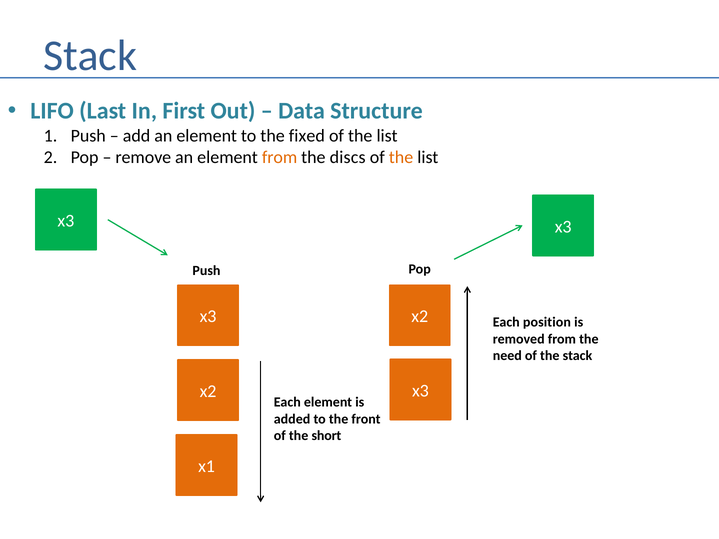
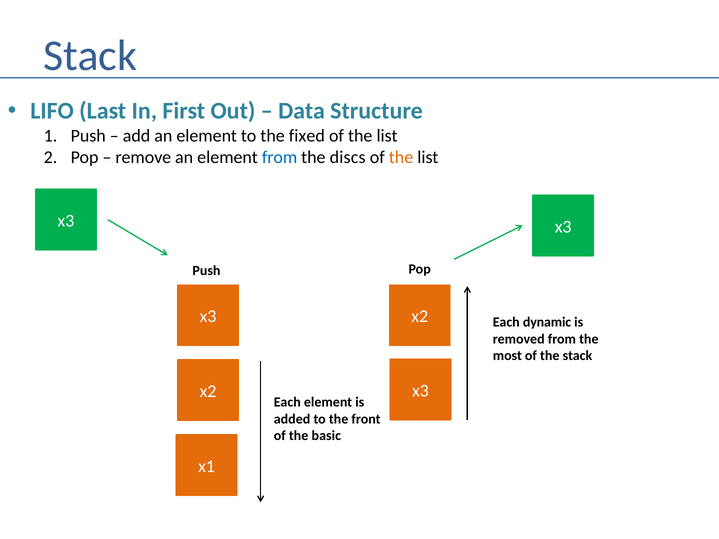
from at (280, 157) colour: orange -> blue
position: position -> dynamic
need: need -> most
short: short -> basic
